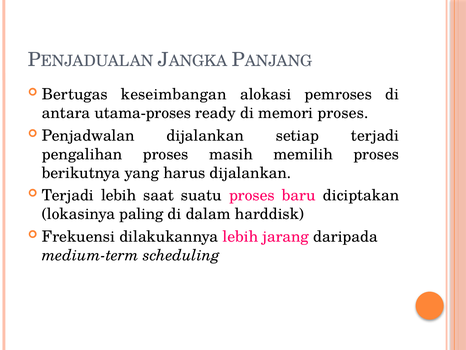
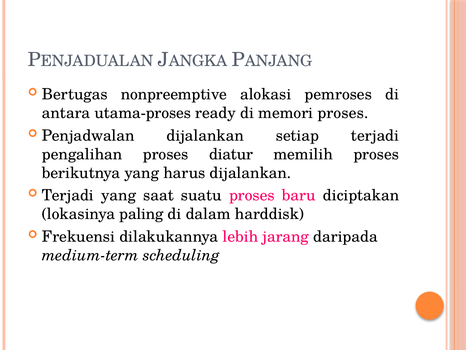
keseimbangan: keseimbangan -> nonpreemptive
masih: masih -> diatur
Terjadi lebih: lebih -> yang
